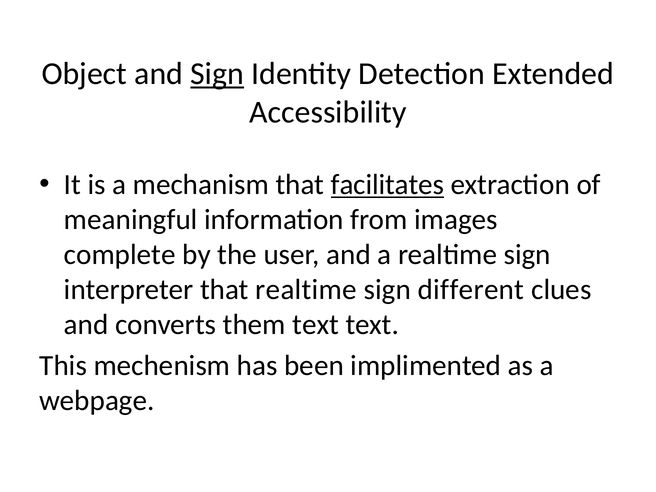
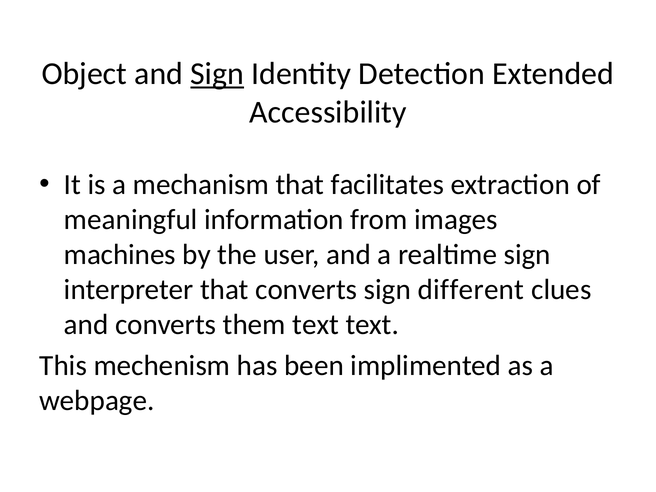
facilitates underline: present -> none
complete: complete -> machines
that realtime: realtime -> converts
